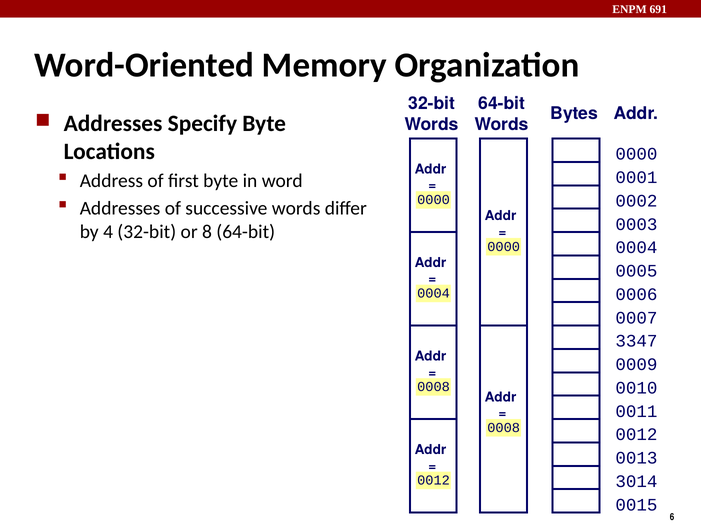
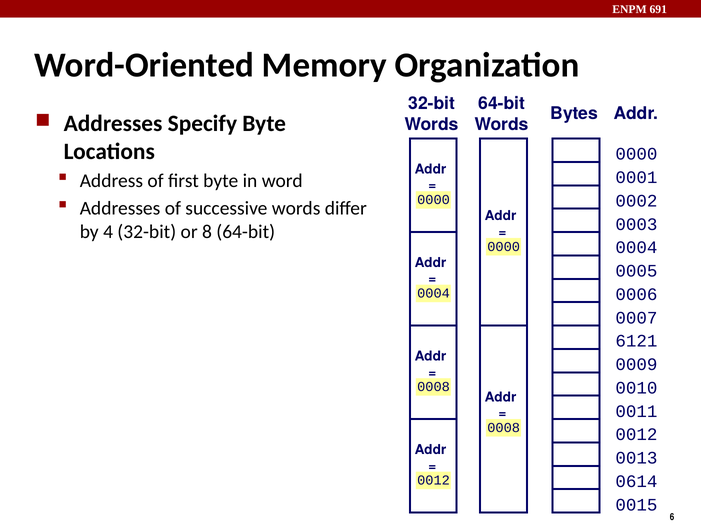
3347: 3347 -> 6121
3014: 3014 -> 0614
